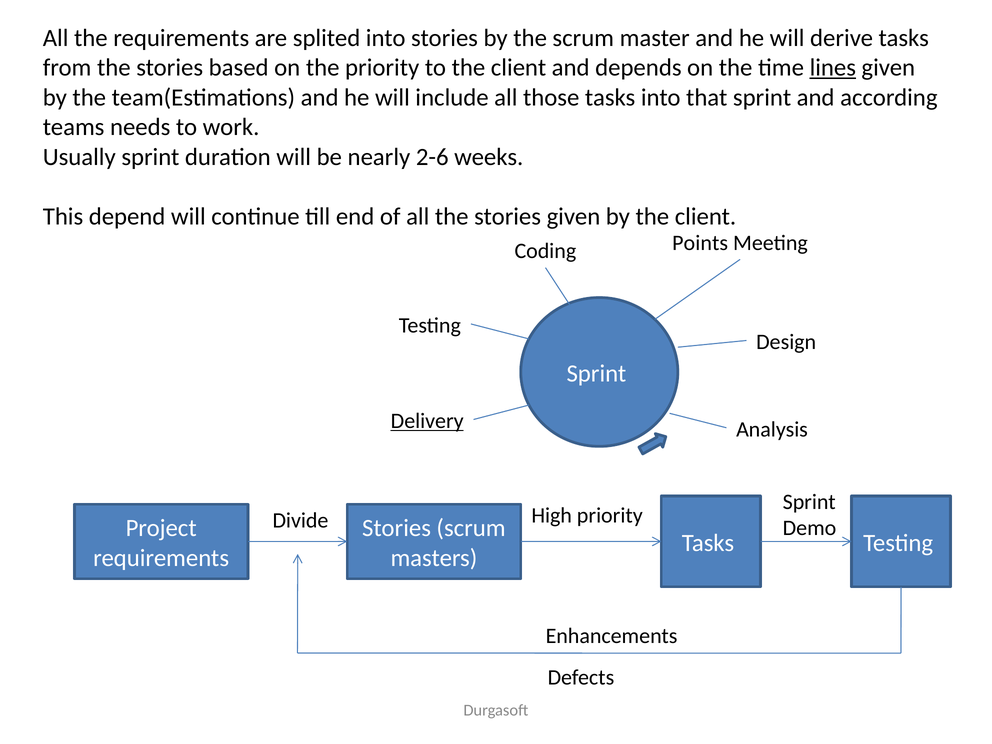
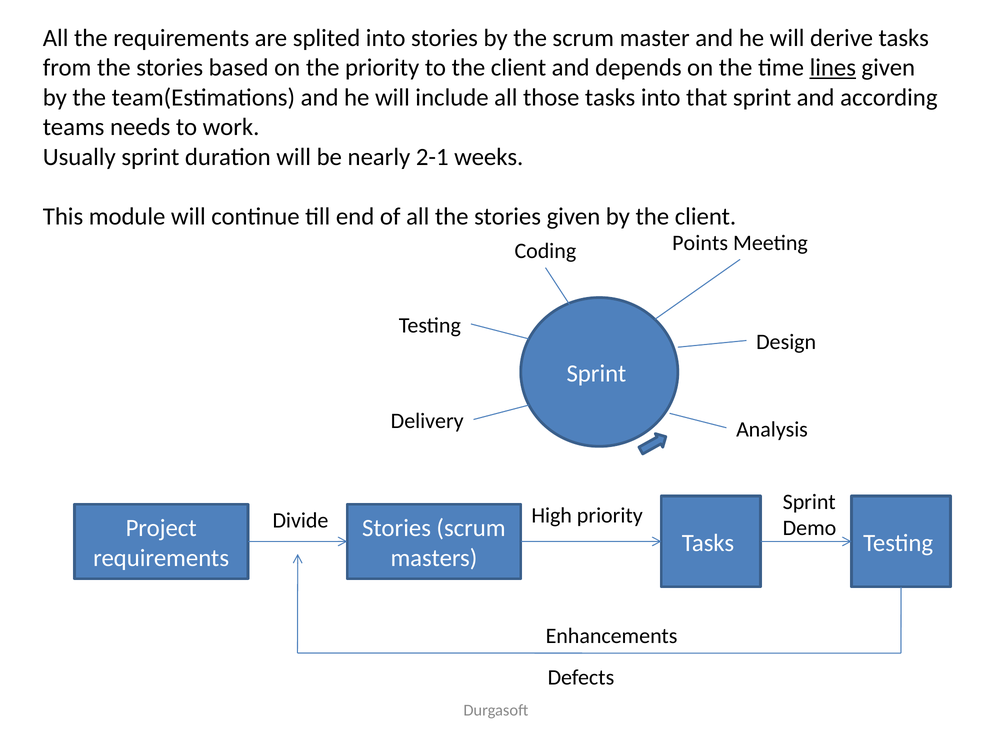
2-6: 2-6 -> 2-1
depend: depend -> module
Delivery underline: present -> none
